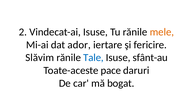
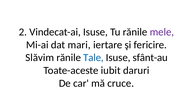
mele colour: orange -> purple
ador: ador -> mari
pace: pace -> iubit
bogat: bogat -> cruce
